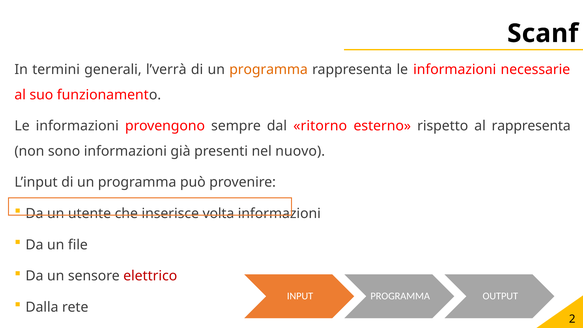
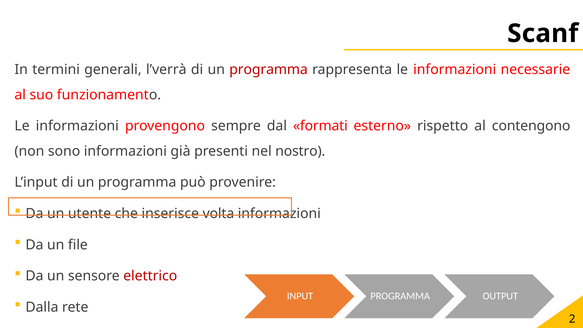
programma at (269, 70) colour: orange -> red
ritorno: ritorno -> formati
al rappresenta: rappresenta -> contengono
nuovo: nuovo -> nostro
